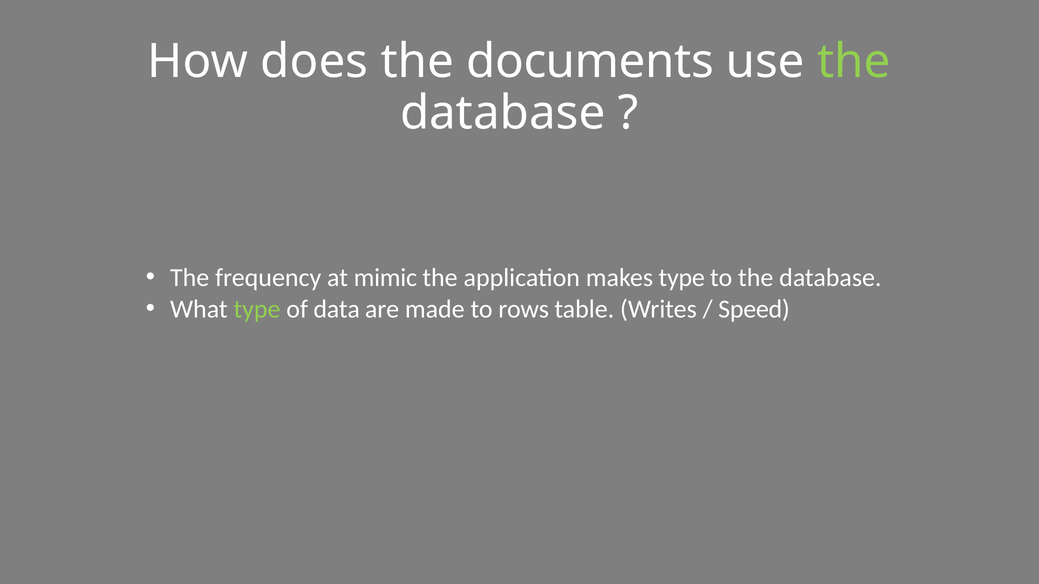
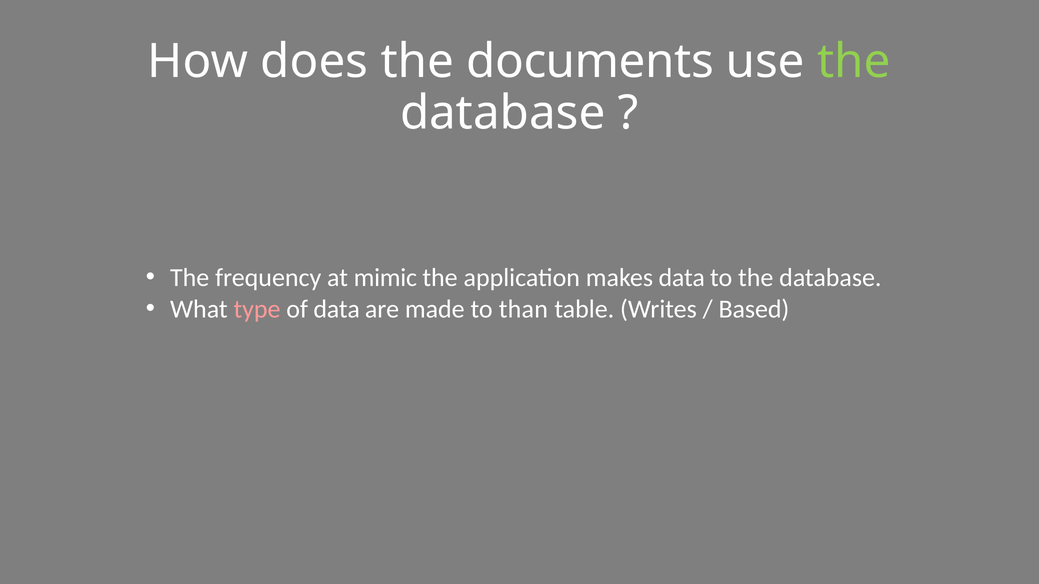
makes type: type -> data
type at (257, 309) colour: light green -> pink
rows: rows -> than
Speed: Speed -> Based
